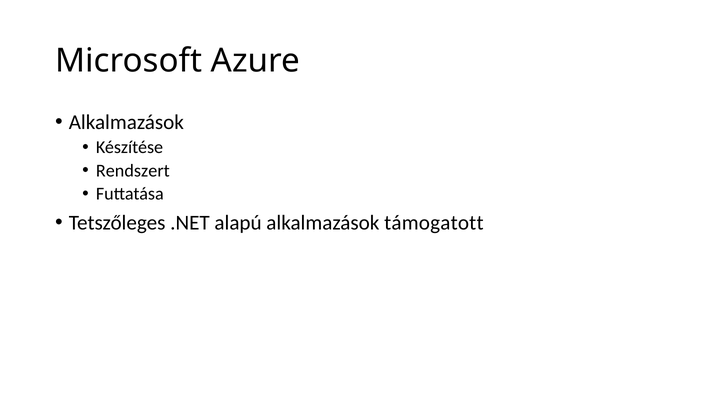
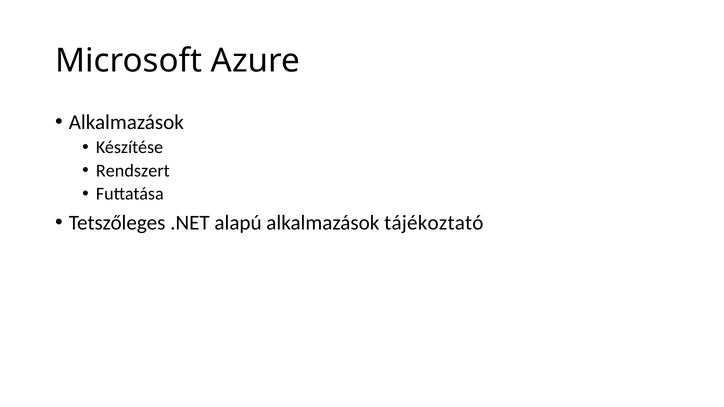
támogatott: támogatott -> tájékoztató
